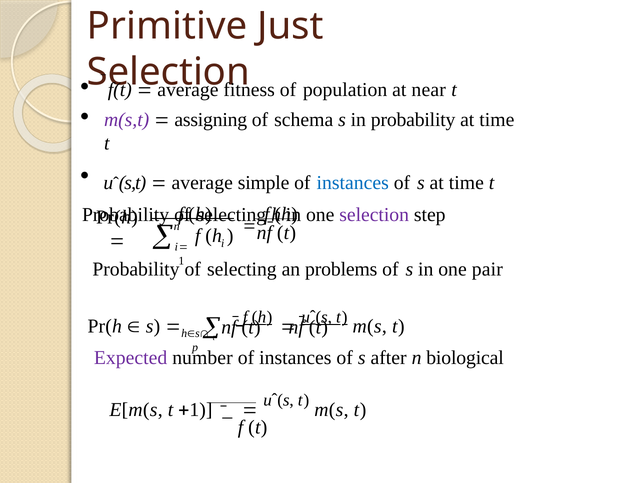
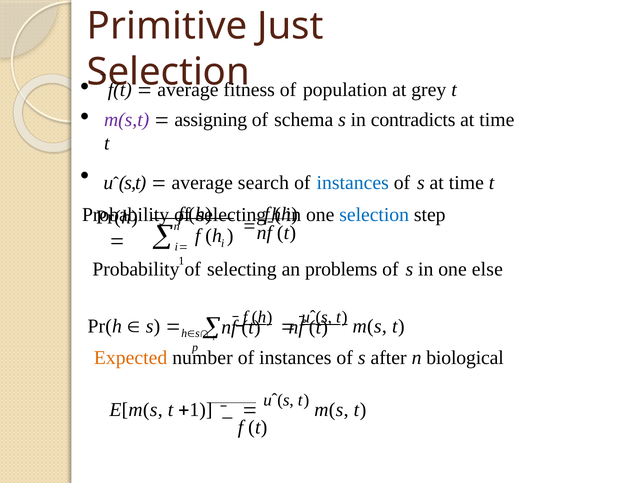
near: near -> grey
in probability: probability -> contradicts
simple: simple -> search
selection at (374, 215) colour: purple -> blue
pair: pair -> else
Expected colour: purple -> orange
